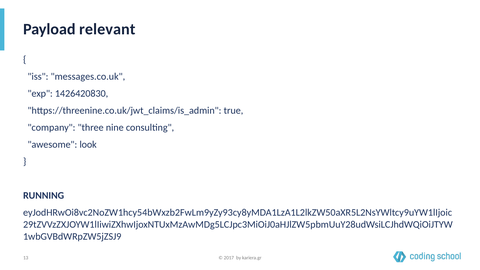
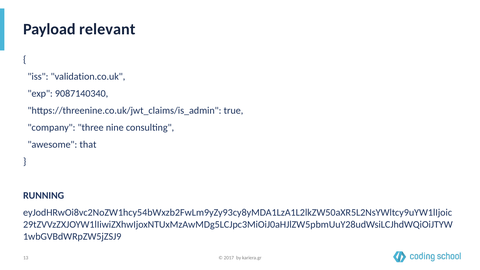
messages.co.uk: messages.co.uk -> validation.co.uk
1426420830: 1426420830 -> 9087140340
look: look -> that
